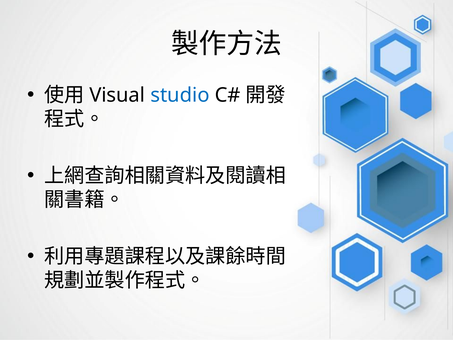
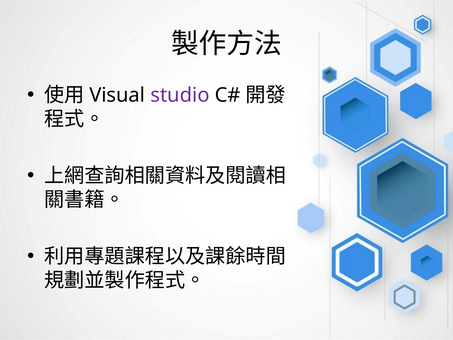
studio colour: blue -> purple
